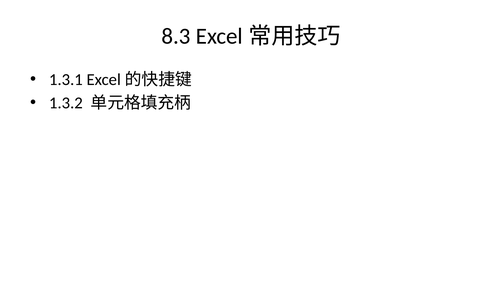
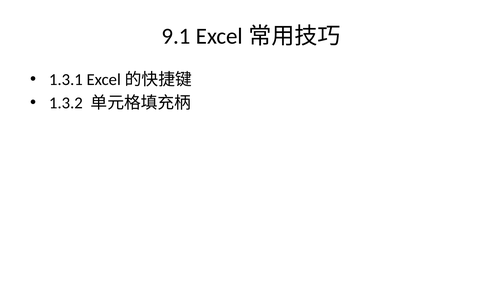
8.3: 8.3 -> 9.1
